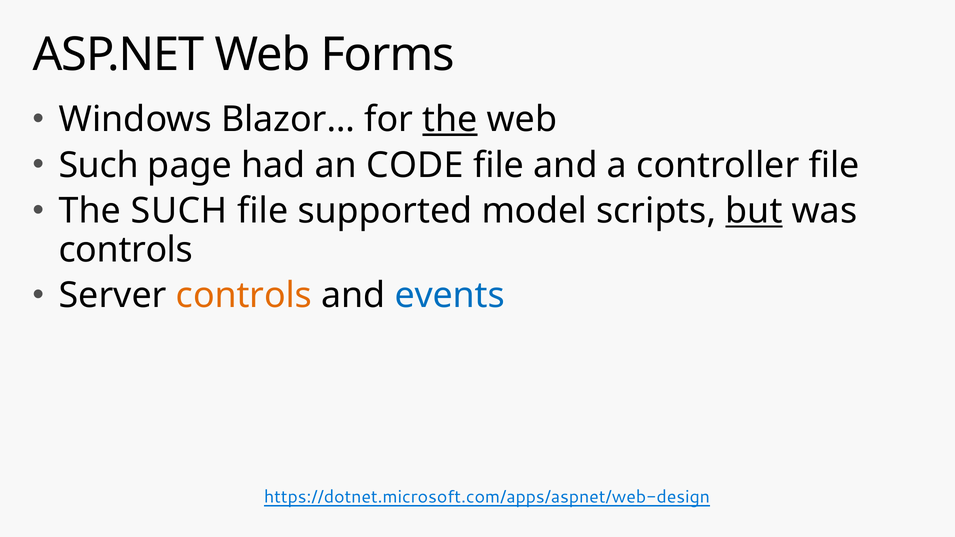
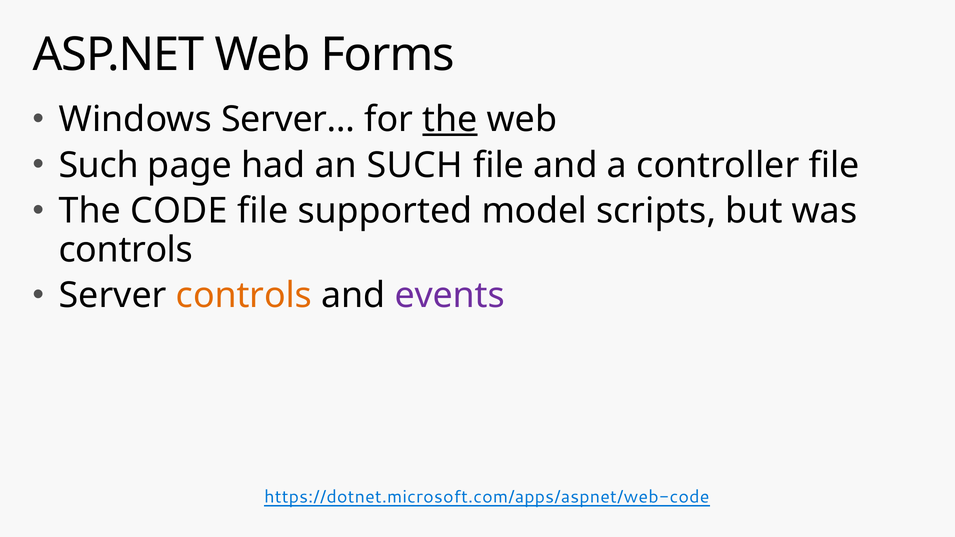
Blazor…: Blazor… -> Server…
an CODE: CODE -> SUCH
The SUCH: SUCH -> CODE
but underline: present -> none
events colour: blue -> purple
https://dotnet.microsoft.com/apps/aspnet/web-design: https://dotnet.microsoft.com/apps/aspnet/web-design -> https://dotnet.microsoft.com/apps/aspnet/web-code
